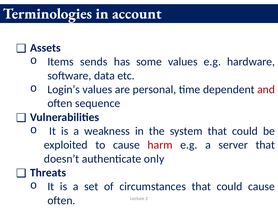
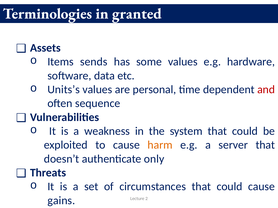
account: account -> granted
Login’s: Login’s -> Units’s
harm colour: red -> orange
often at (61, 201): often -> gains
